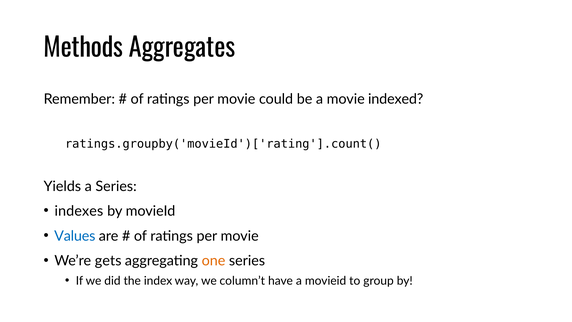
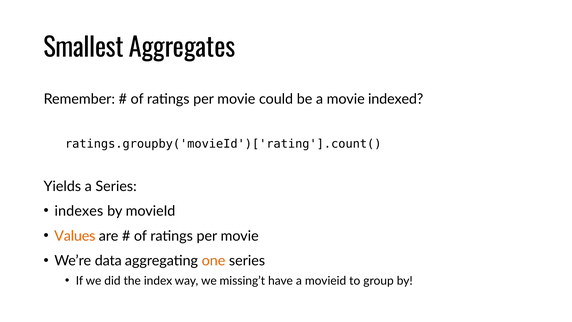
Methods: Methods -> Smallest
Values colour: blue -> orange
gets: gets -> data
column’t: column’t -> missing’t
